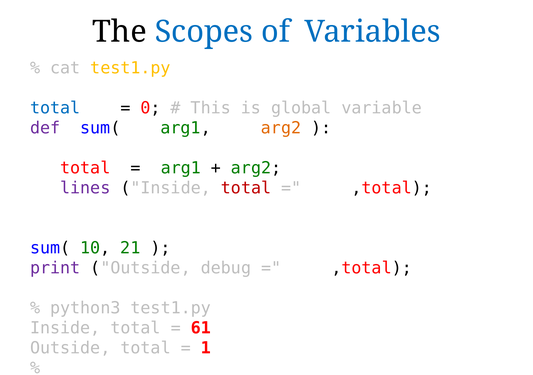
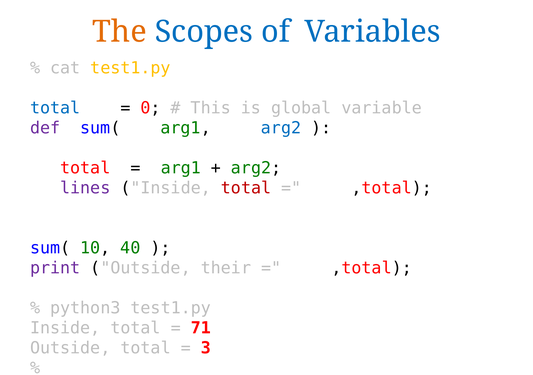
The colour: black -> orange
arg2 at (281, 128) colour: orange -> blue
21: 21 -> 40
debug: debug -> their
61: 61 -> 71
1: 1 -> 3
